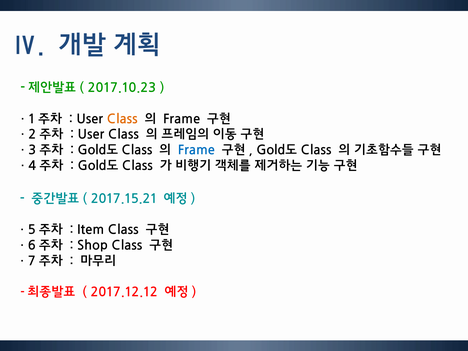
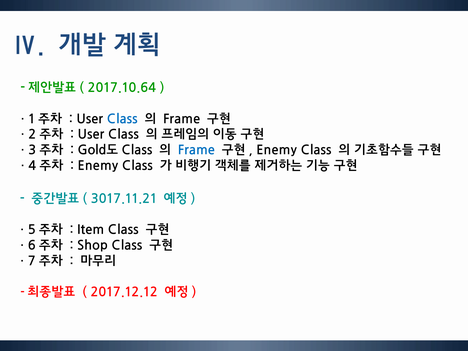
2017.10.23: 2017.10.23 -> 2017.10.64
Class at (122, 118) colour: orange -> blue
Gold도 at (277, 150): Gold도 -> Enemy
Gold도 at (98, 165): Gold도 -> Enemy
2017.15.21: 2017.15.21 -> 3017.11.21
